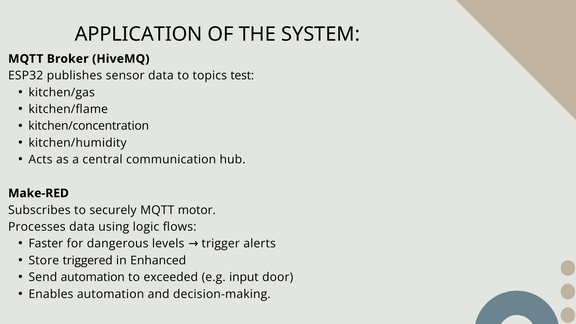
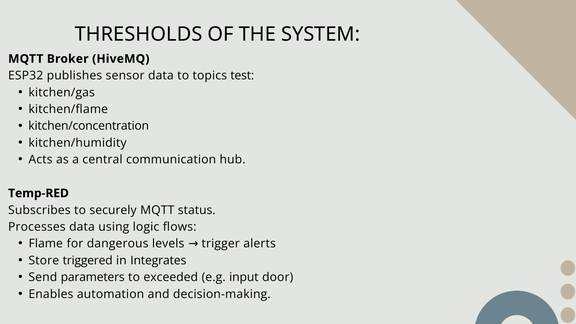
APPLICATION: APPLICATION -> THRESHOLDS
Make-RED: Make-RED -> Temp-RED
motor: motor -> status
Faster: Faster -> Flame
Enhanced: Enhanced -> Integrates
Send automation: automation -> parameters
